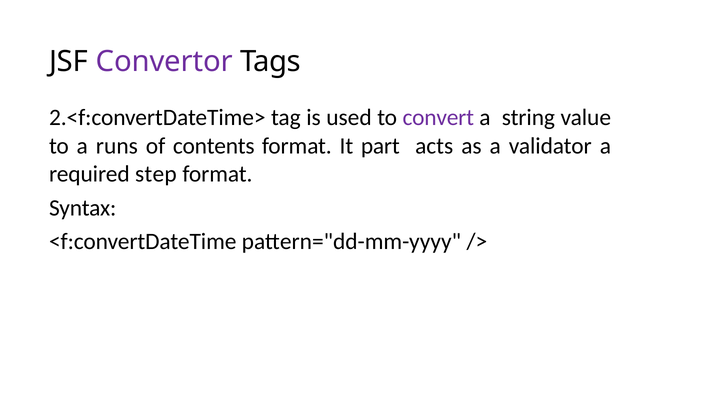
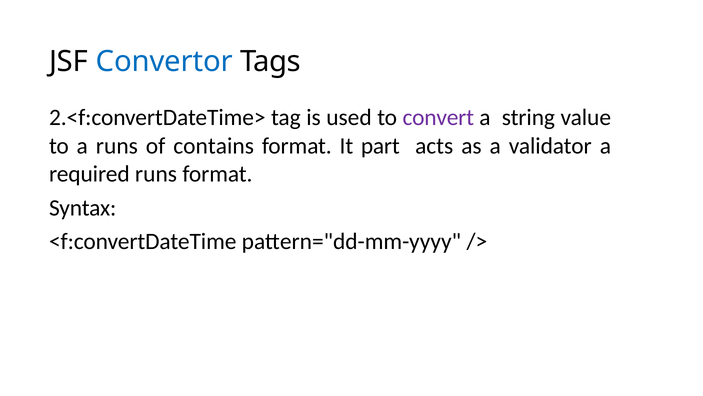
Convertor colour: purple -> blue
contents: contents -> contains
required step: step -> runs
